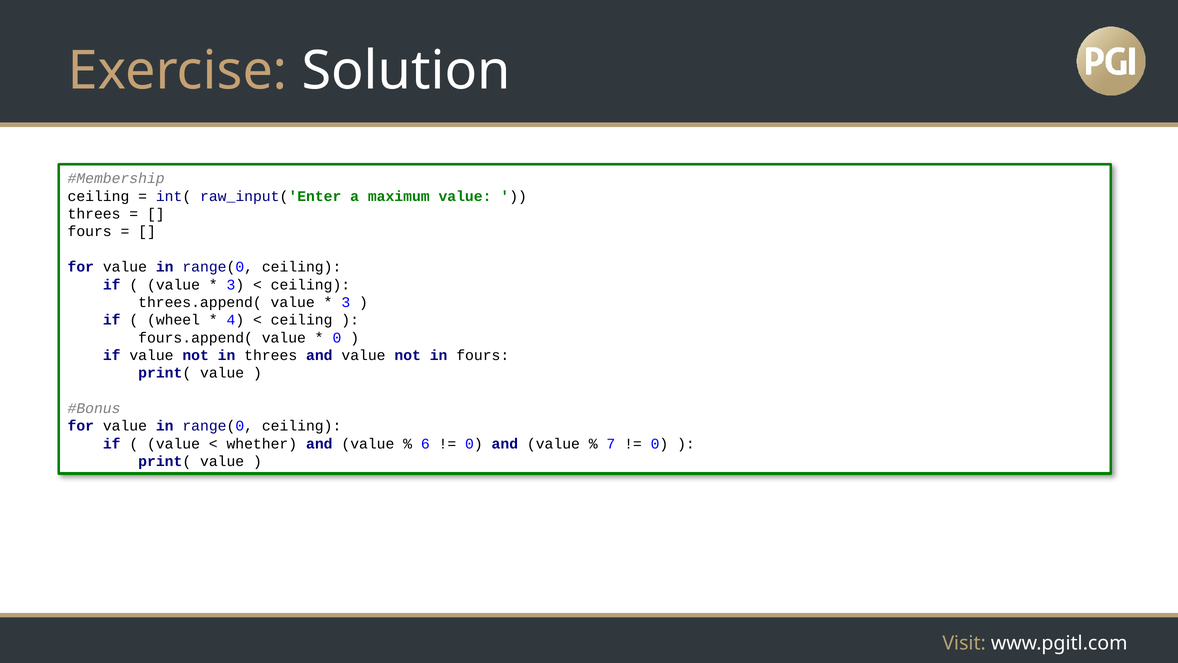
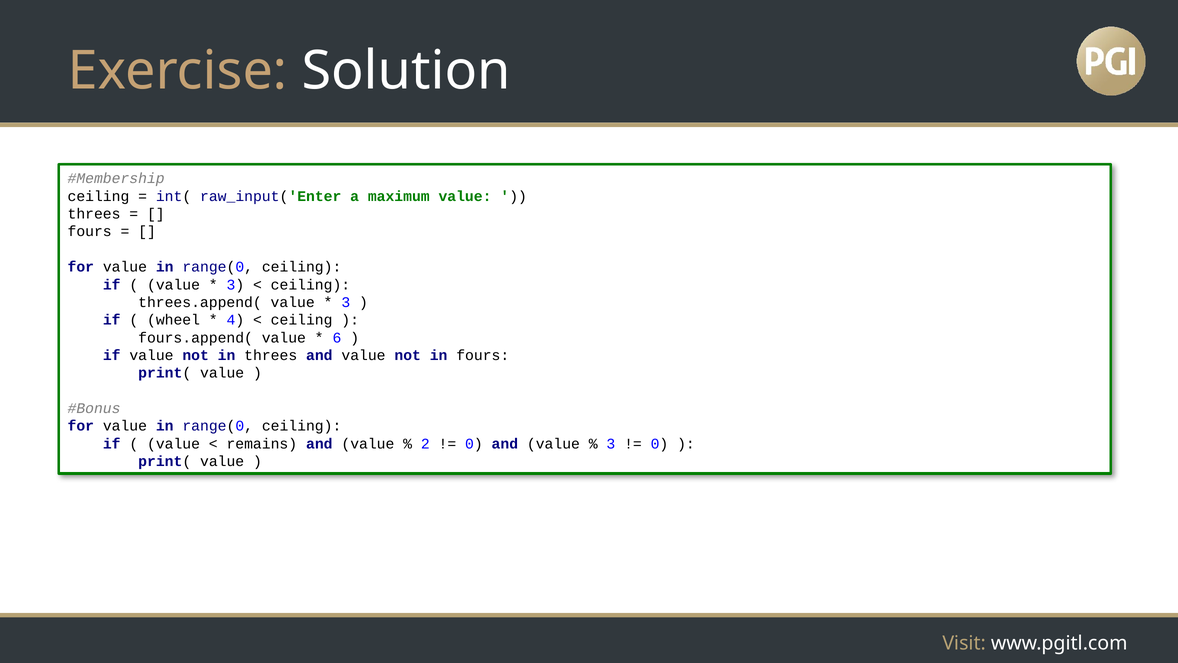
0 at (337, 338): 0 -> 6
whether: whether -> remains
6: 6 -> 2
7 at (611, 444): 7 -> 3
